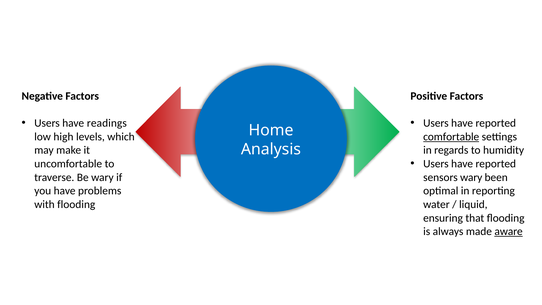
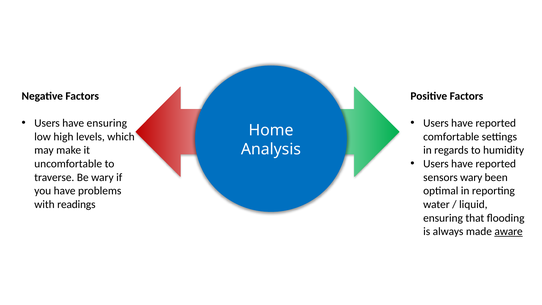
have readings: readings -> ensuring
comfortable underline: present -> none
with flooding: flooding -> readings
